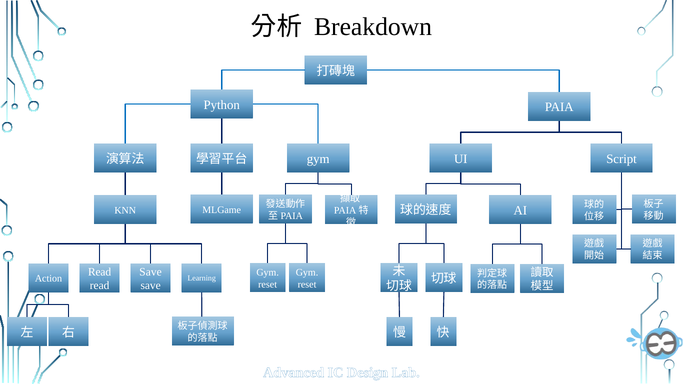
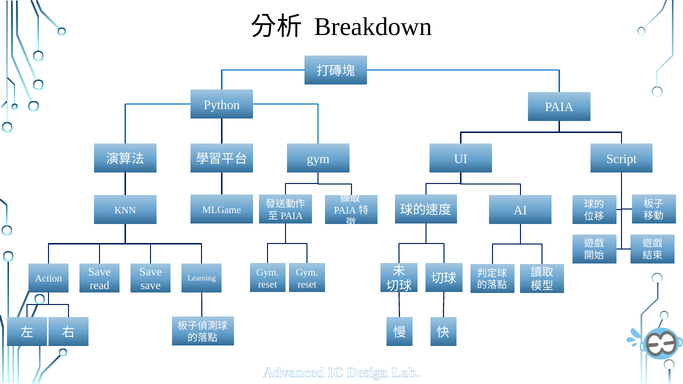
Read at (100, 272): Read -> Save
